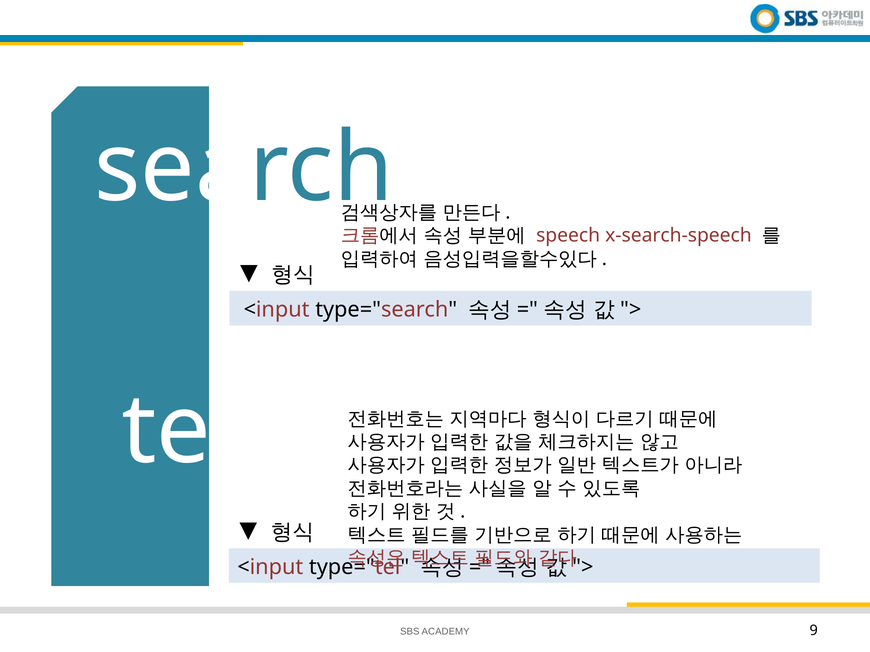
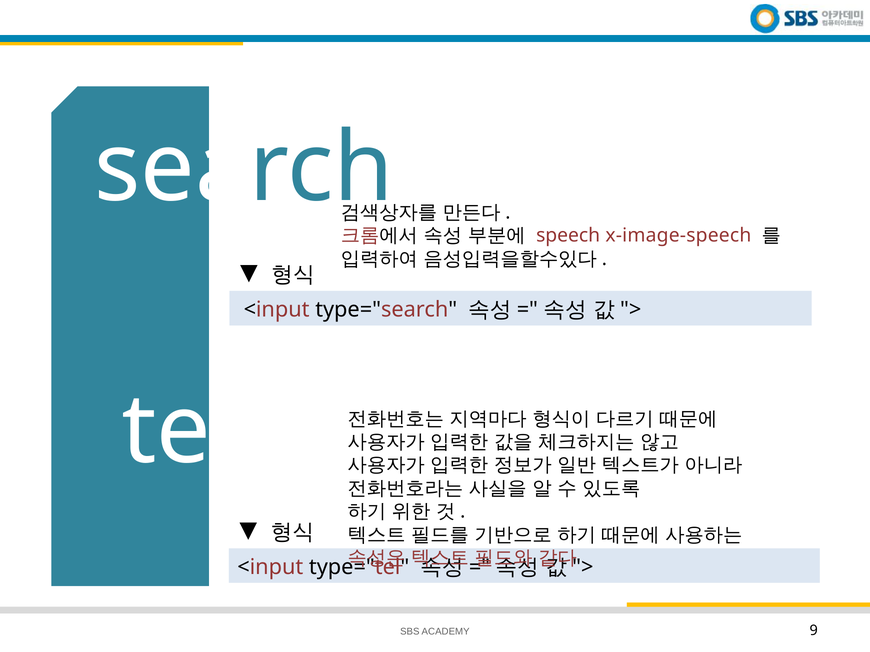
x-search-speech: x-search-speech -> x-image-speech
